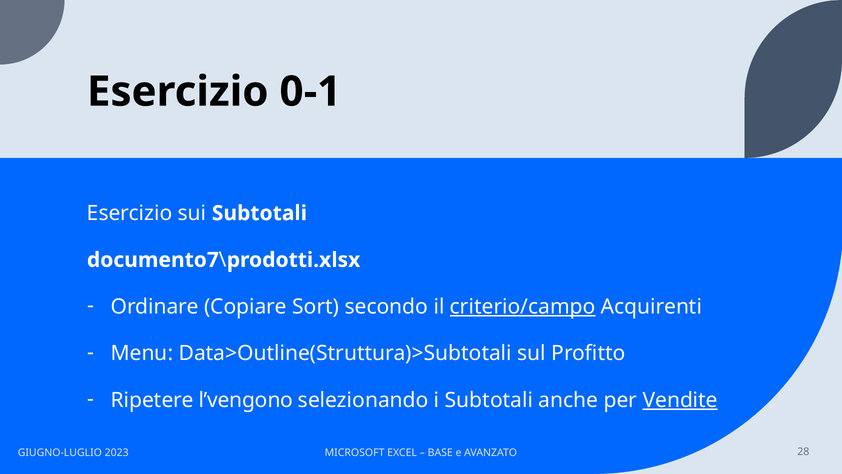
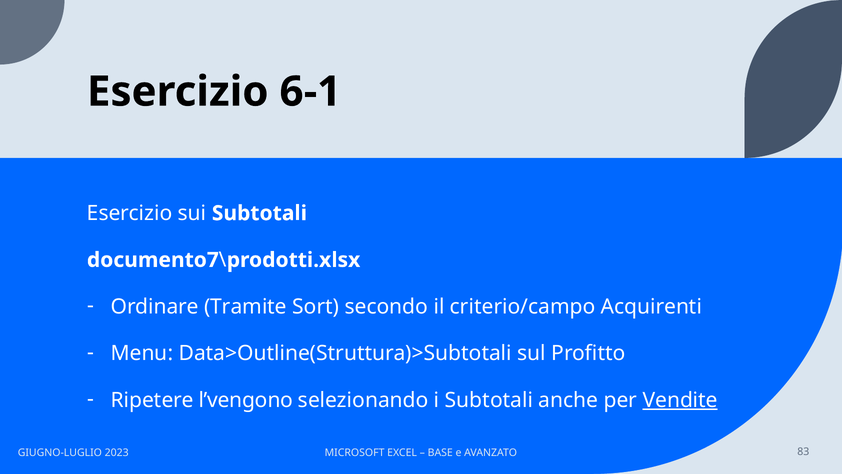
0-1: 0-1 -> 6-1
Copiare: Copiare -> Tramite
criterio/campo underline: present -> none
28: 28 -> 83
